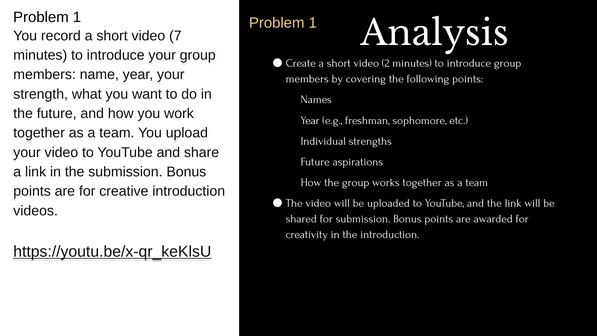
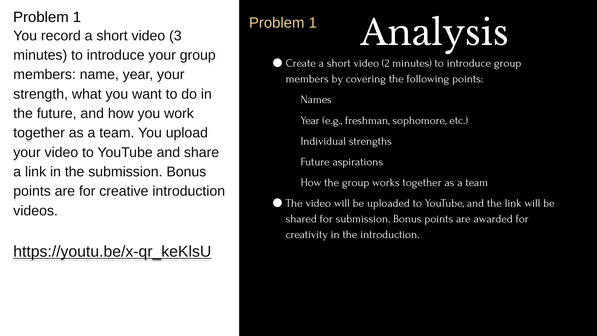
7: 7 -> 3
